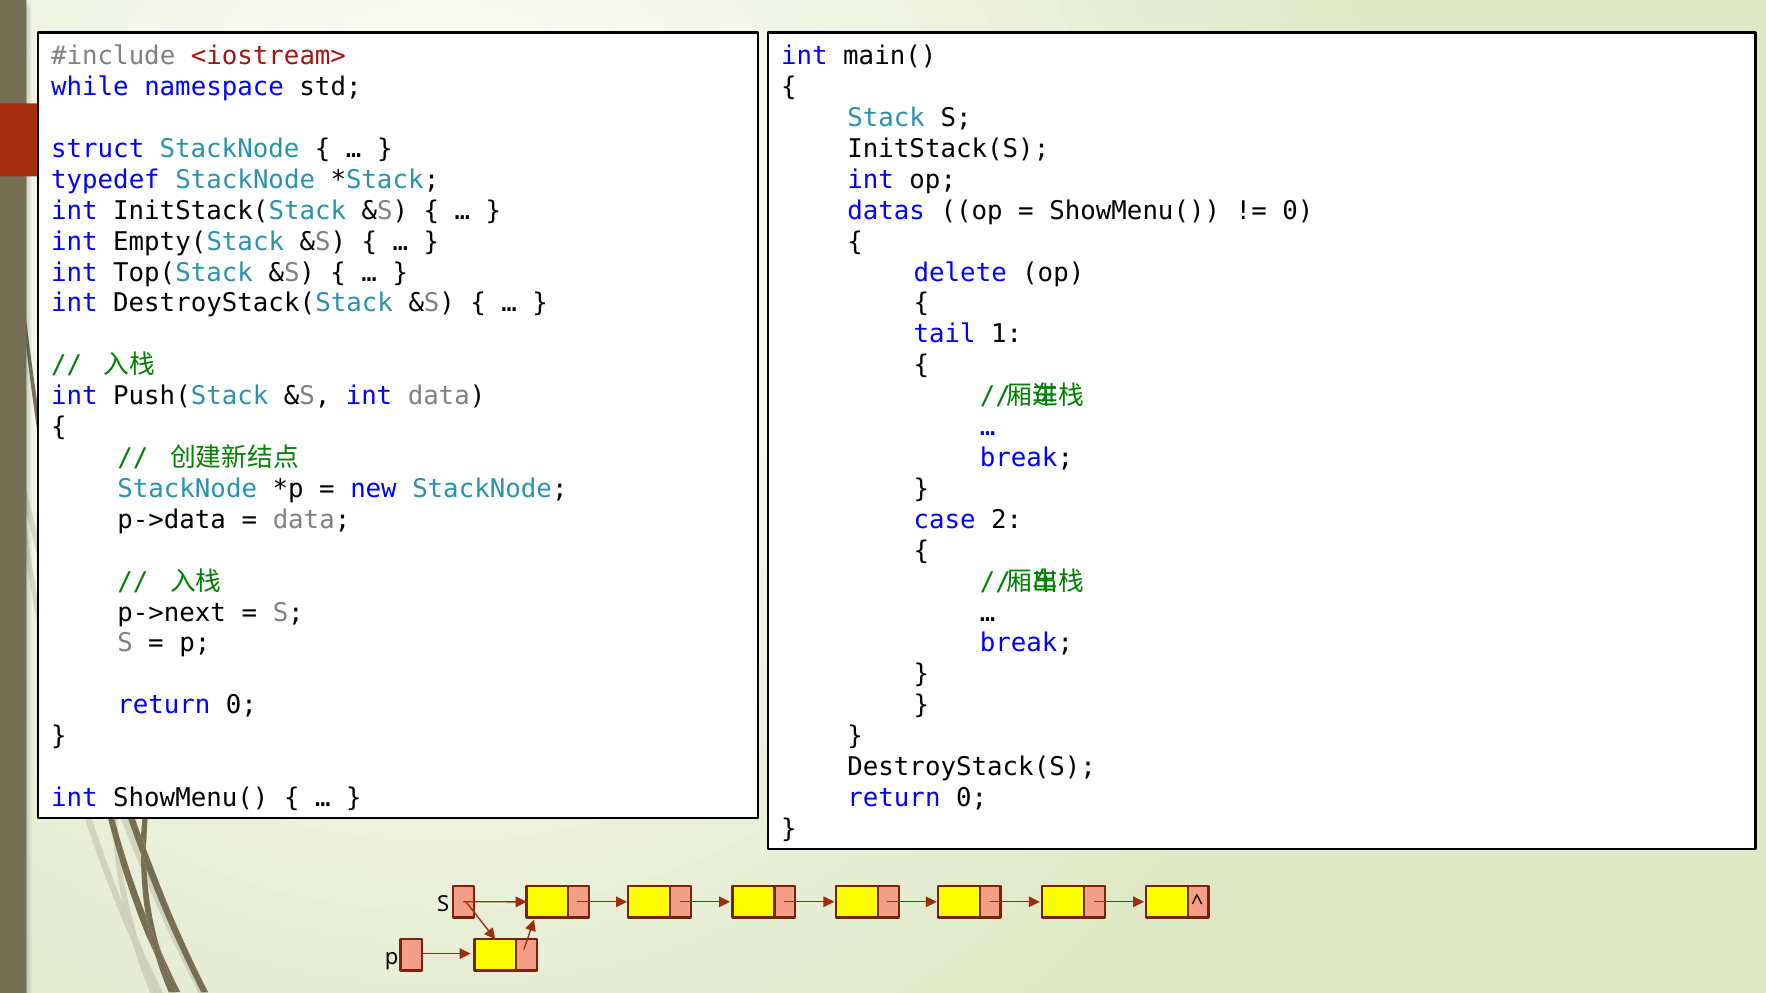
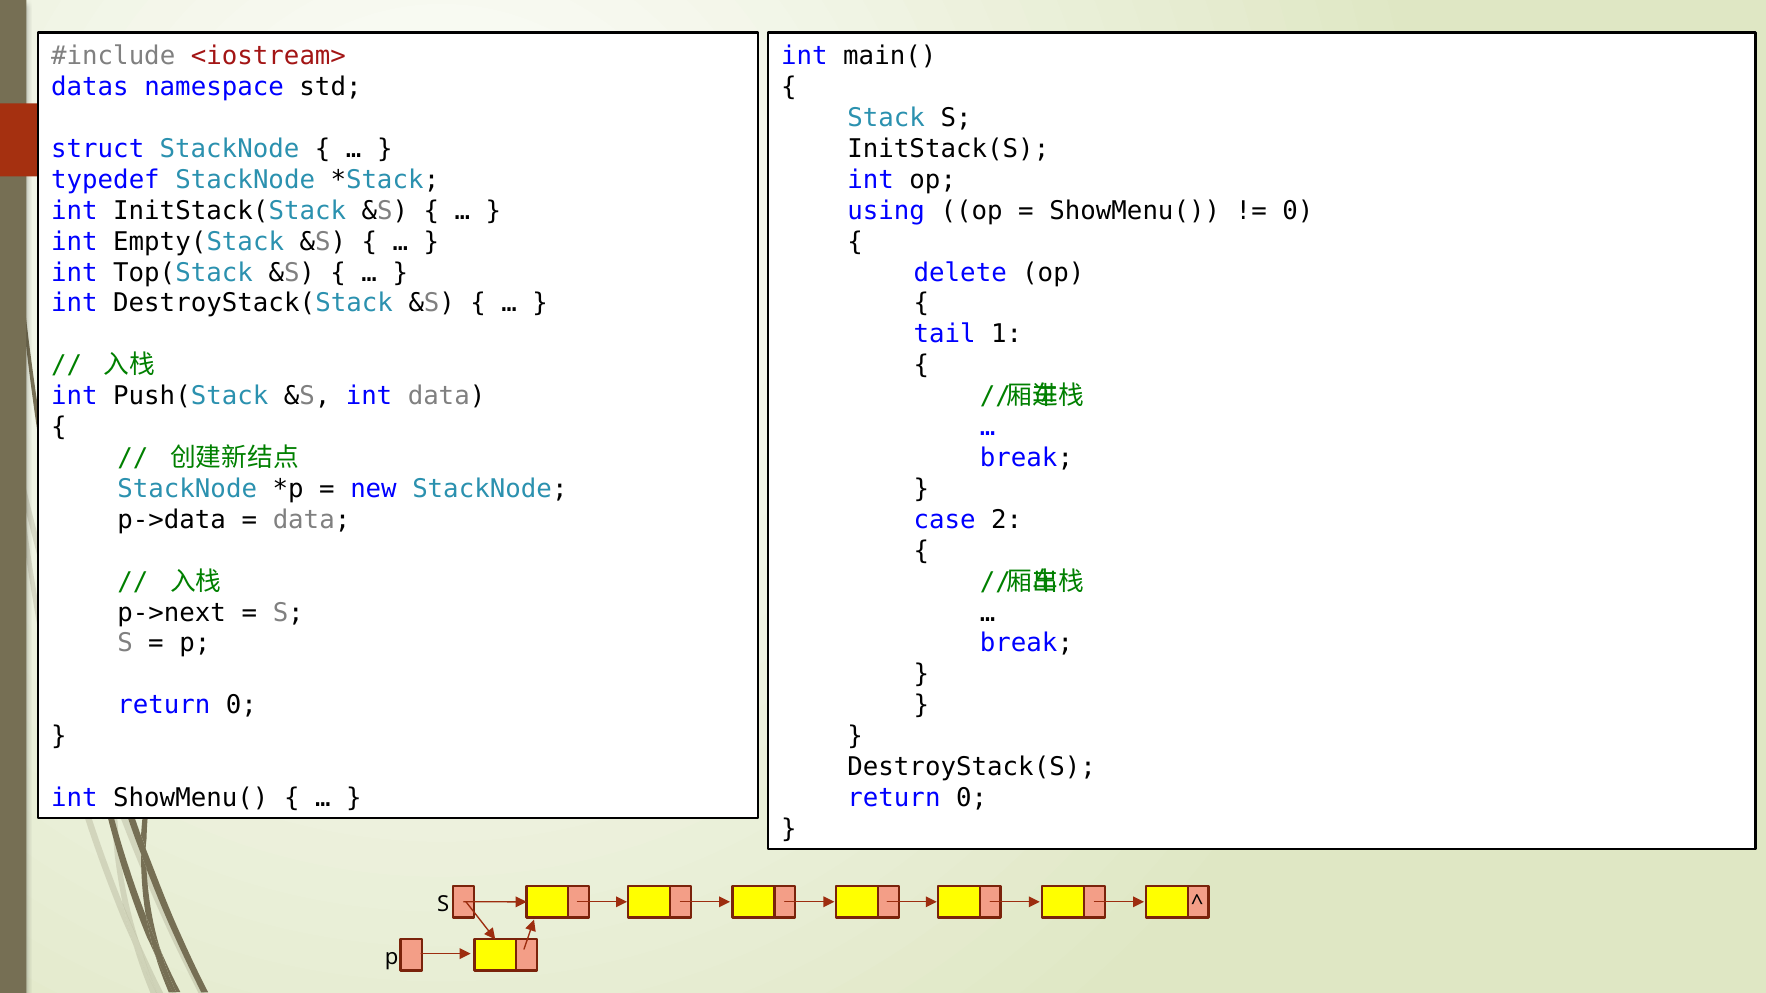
while: while -> datas
datas: datas -> using
